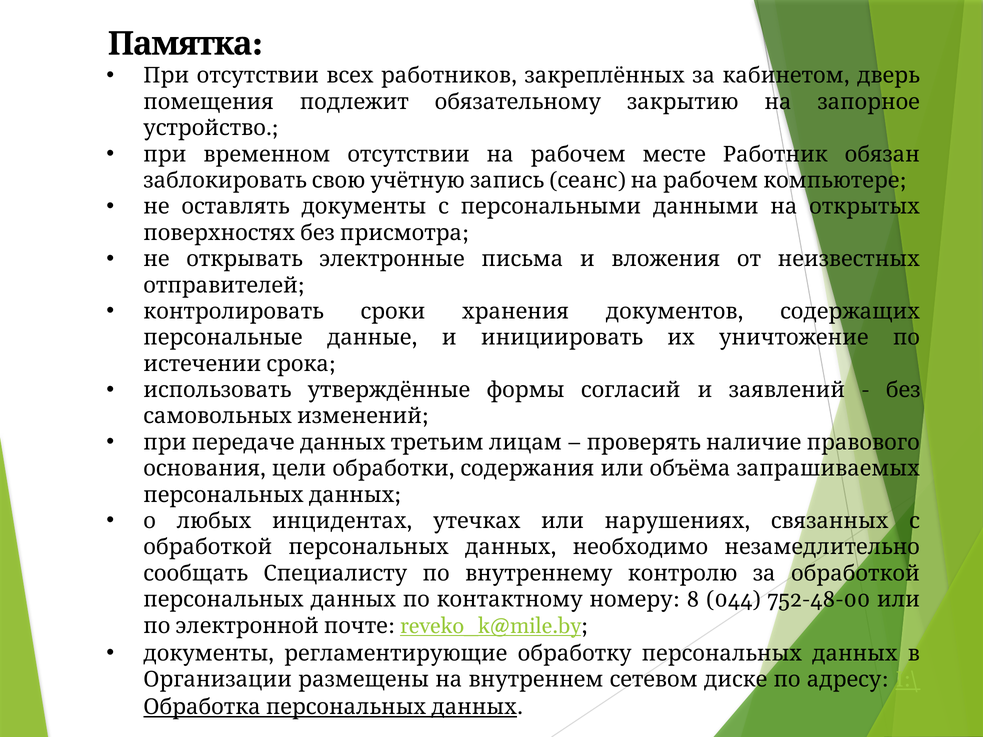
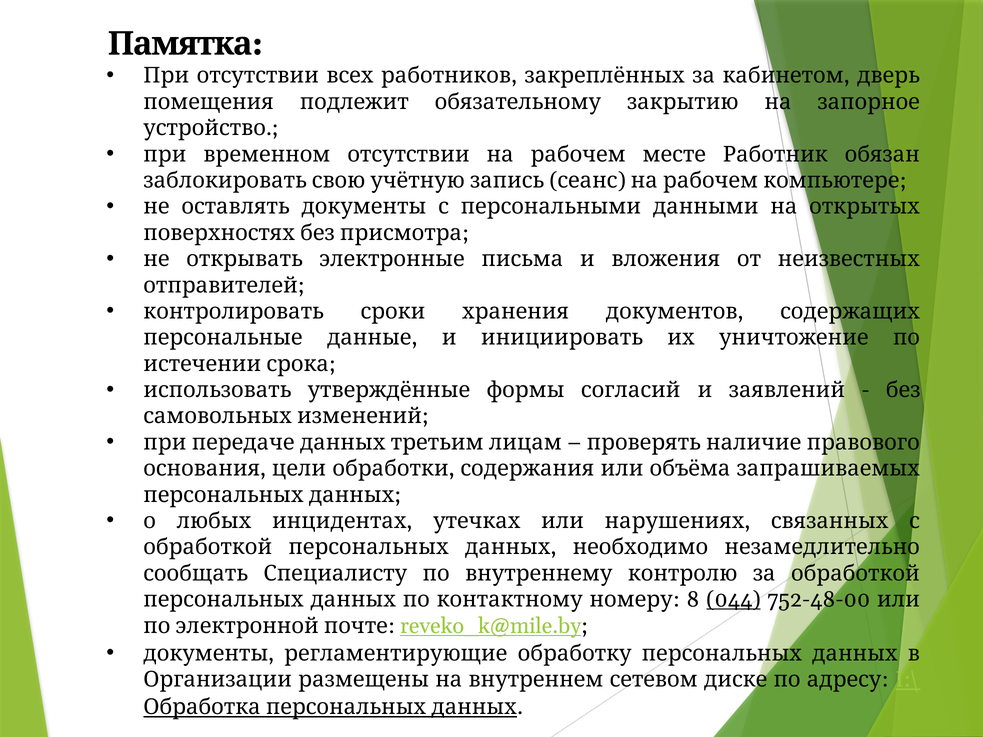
044 underline: none -> present
